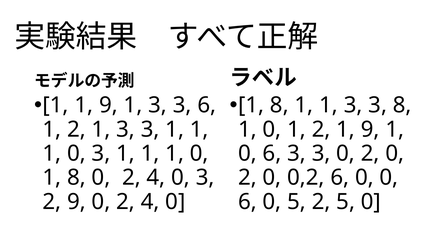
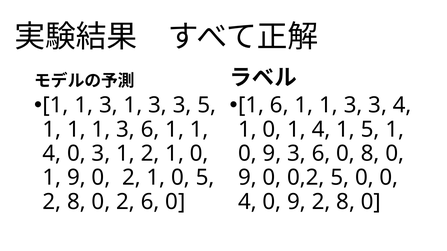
9 at (108, 105): 9 -> 3
3 6: 6 -> 5
8 at (279, 105): 8 -> 6
3 8: 8 -> 4
2 at (76, 130): 2 -> 1
3 at (150, 130): 3 -> 6
0 1 2: 2 -> 4
9 at (370, 130): 9 -> 5
1 at (52, 154): 1 -> 4
0 3 1 1: 1 -> 2
6 at (272, 154): 6 -> 9
3 at (321, 154): 3 -> 6
2 at (370, 154): 2 -> 8
8 at (76, 178): 8 -> 9
4 at (156, 178): 4 -> 1
3 at (205, 178): 3 -> 5
2 at (247, 178): 2 -> 9
0,2 6: 6 -> 5
9 at (76, 202): 9 -> 8
4 at (150, 202): 4 -> 6
6 at (247, 202): 6 -> 4
5 at (297, 202): 5 -> 9
5 at (346, 202): 5 -> 8
